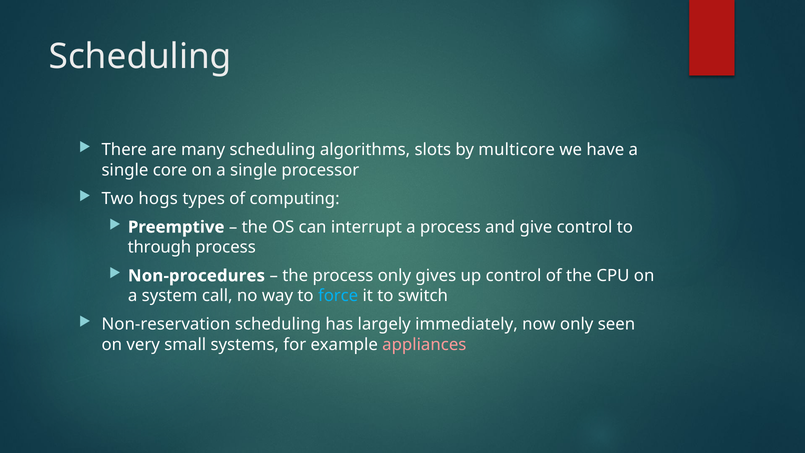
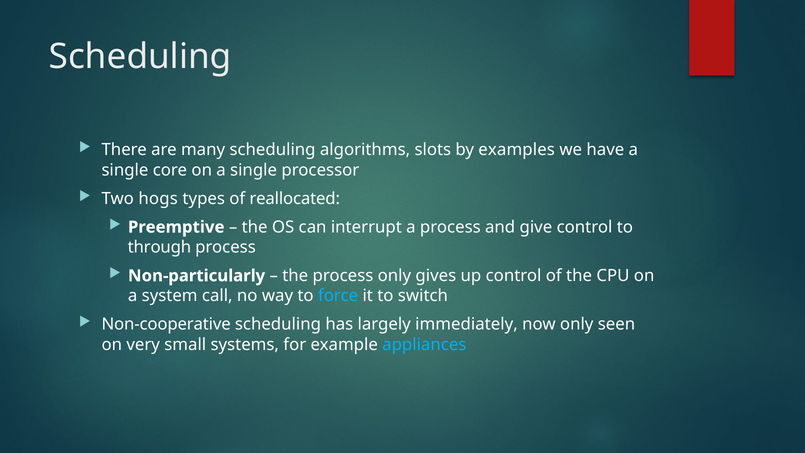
multicore: multicore -> examples
computing: computing -> reallocated
Non-procedures: Non-procedures -> Non-particularly
Non-reservation: Non-reservation -> Non-cooperative
appliances colour: pink -> light blue
